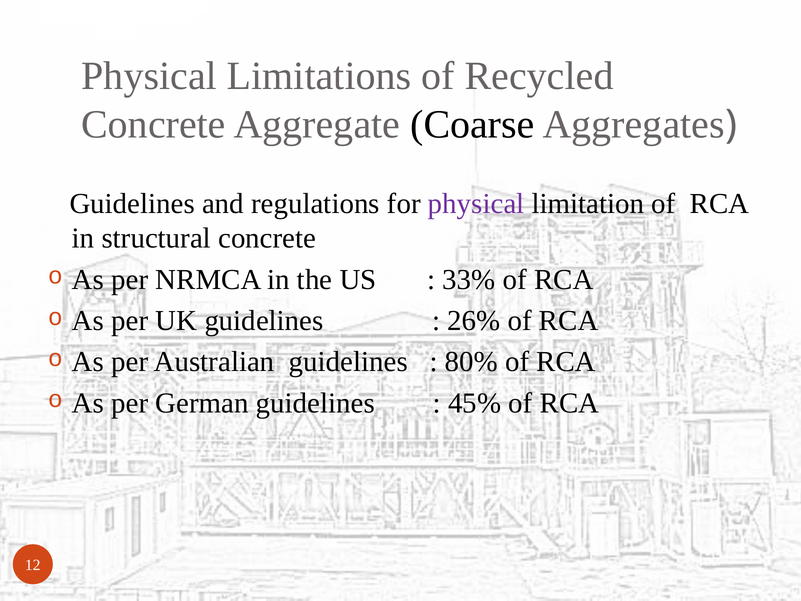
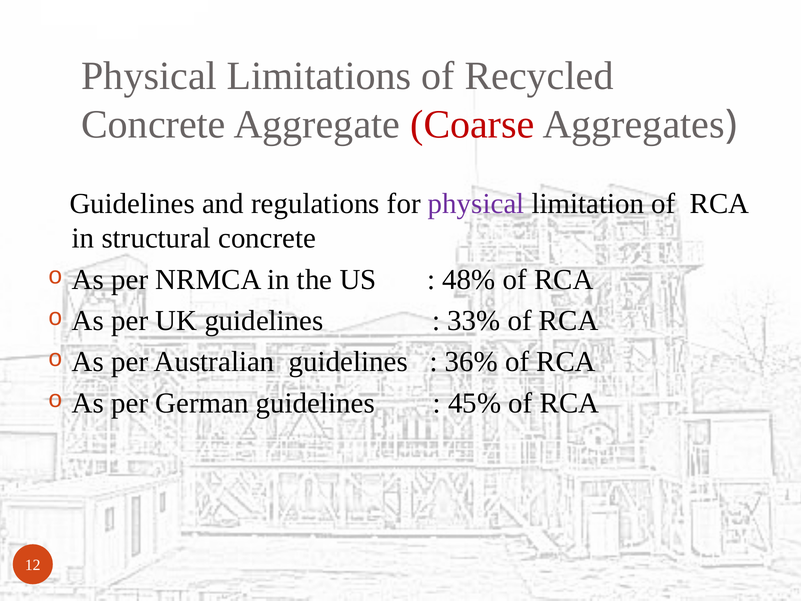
Coarse colour: black -> red
33%: 33% -> 48%
26%: 26% -> 33%
80%: 80% -> 36%
